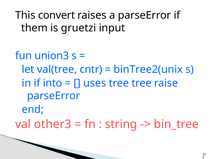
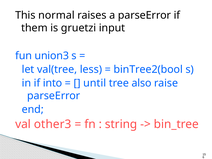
convert: convert -> normal
cntr: cntr -> less
binTree2(unix: binTree2(unix -> binTree2(bool
uses: uses -> until
tree tree: tree -> also
